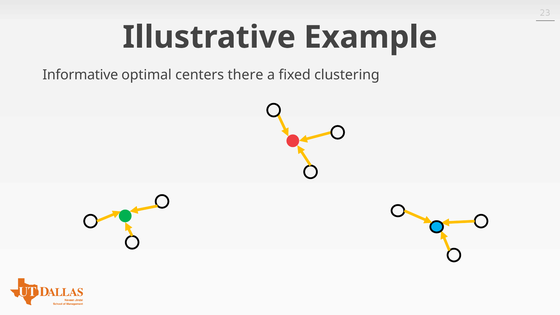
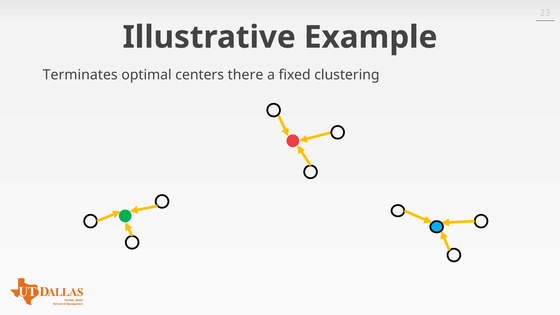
Informative: Informative -> Terminates
